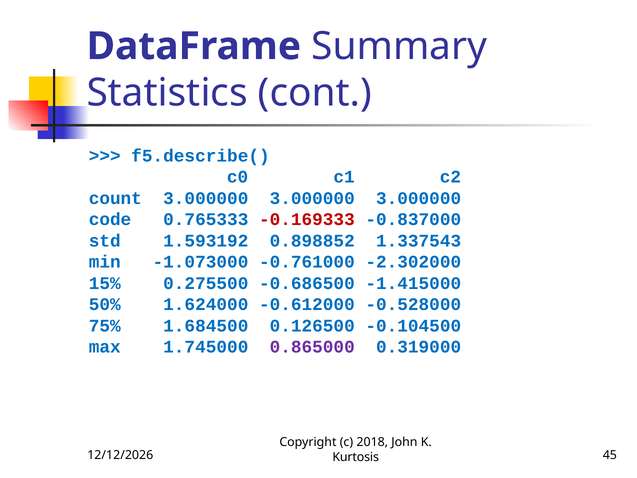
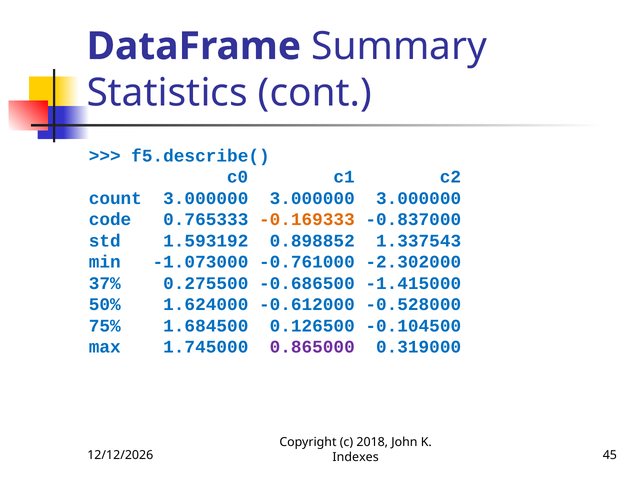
-0.169333 colour: red -> orange
15%: 15% -> 37%
Kurtosis: Kurtosis -> Indexes
